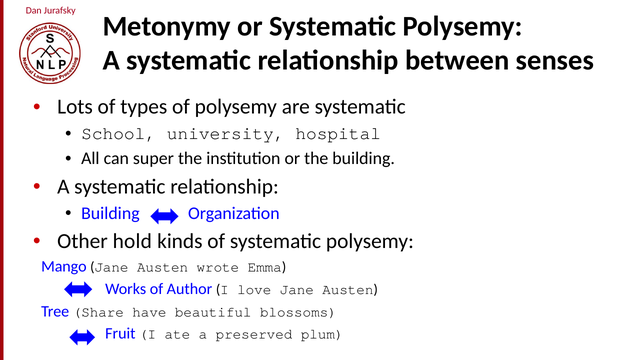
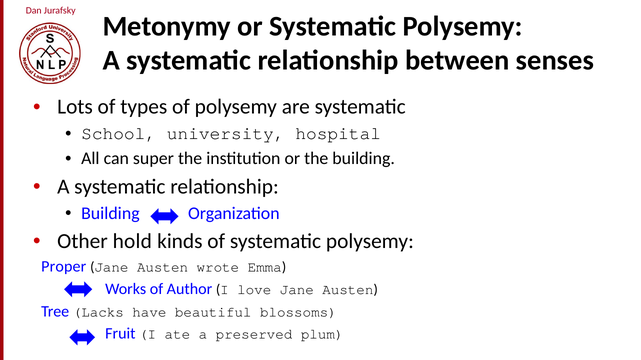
Mango: Mango -> Proper
Share: Share -> Lacks
